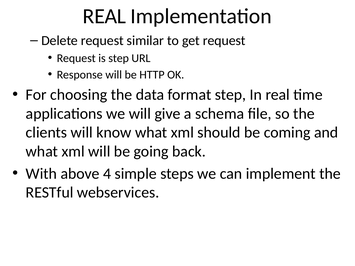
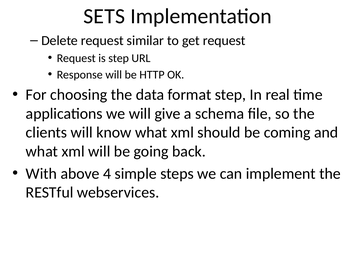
REAL at (104, 16): REAL -> SETS
